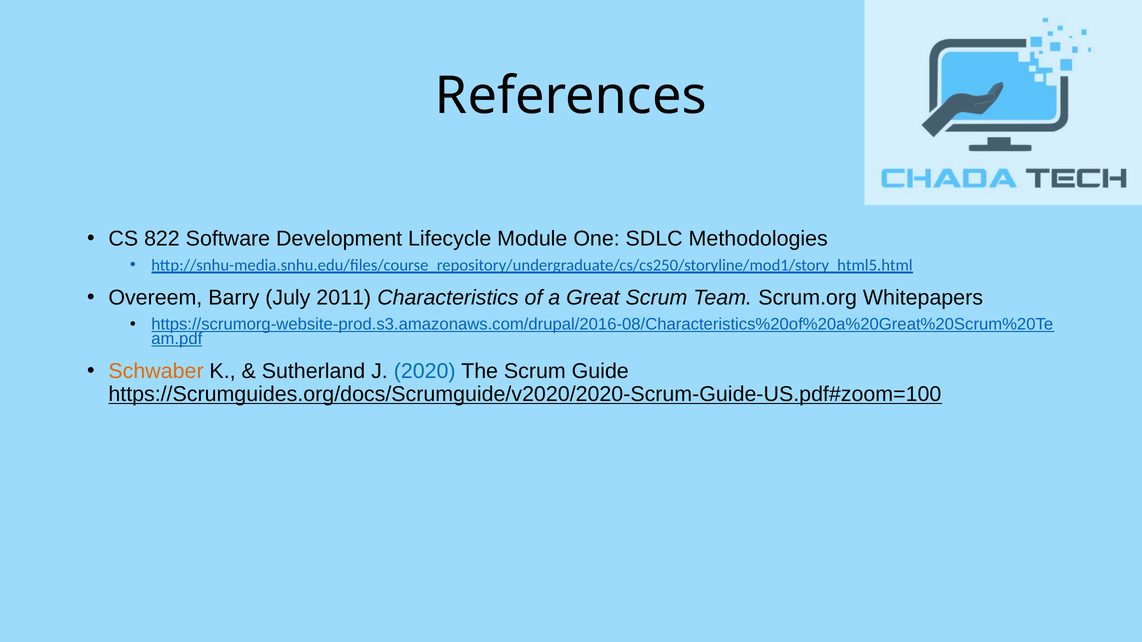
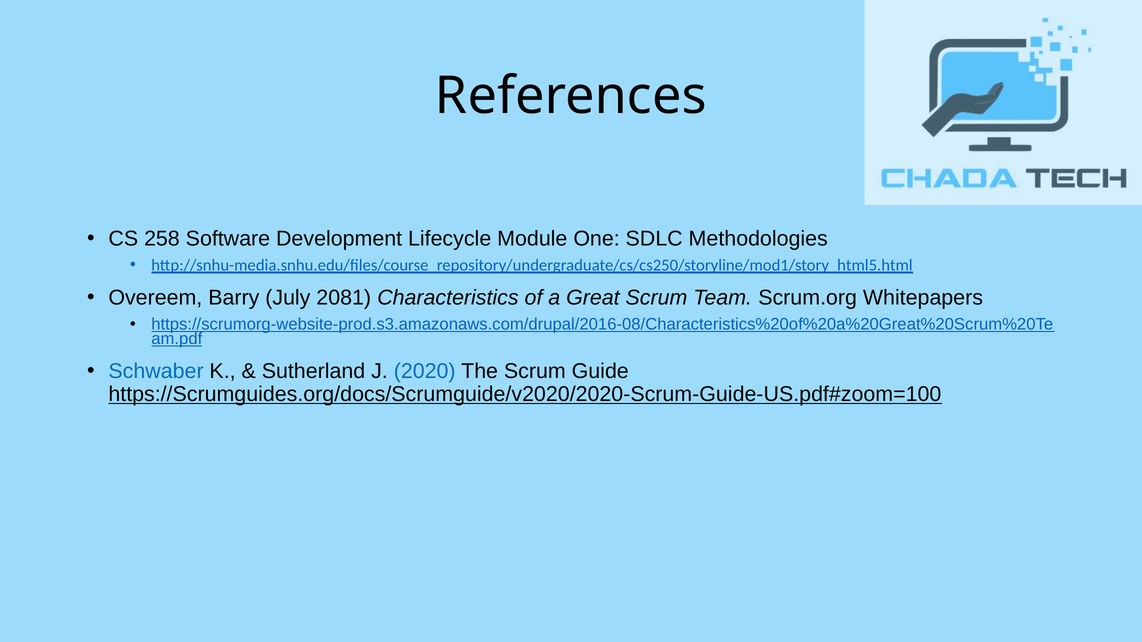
822: 822 -> 258
2011: 2011 -> 2081
Schwaber colour: orange -> blue
